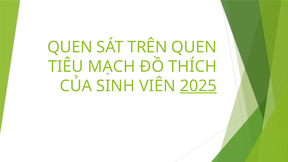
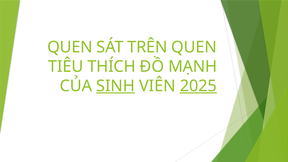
MẠCH: MẠCH -> THÍCH
THÍCH: THÍCH -> MẠNH
SINH underline: none -> present
